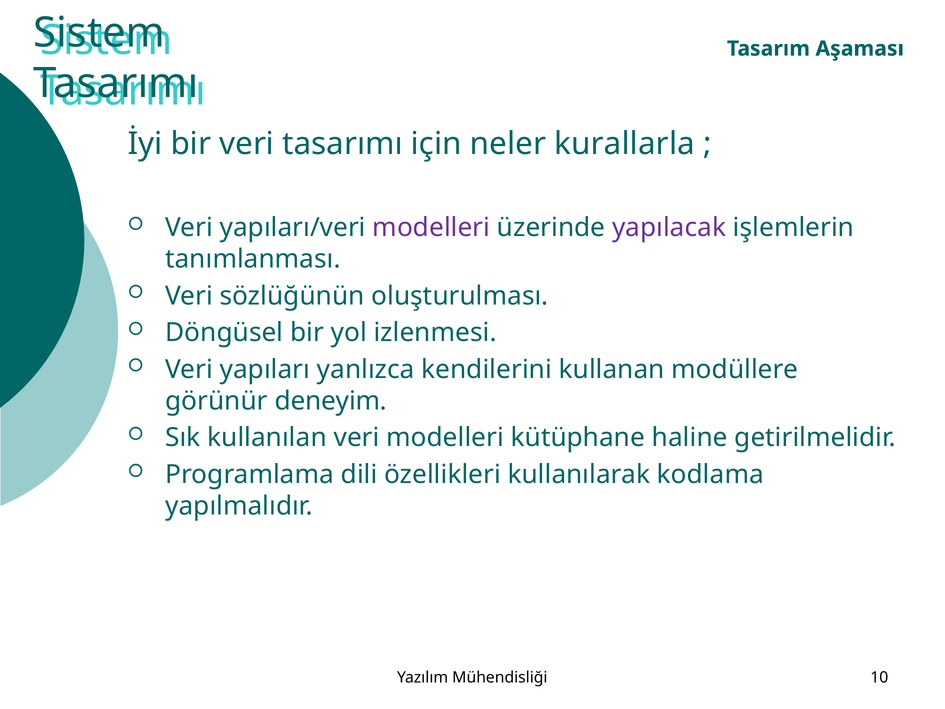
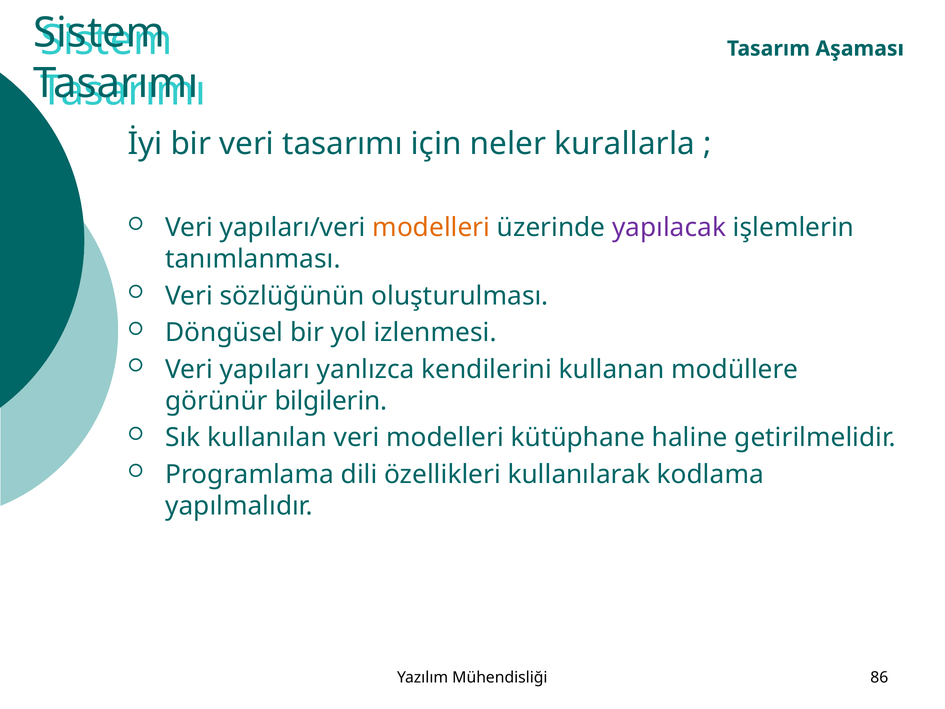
modelleri at (431, 228) colour: purple -> orange
deneyim: deneyim -> bilgilerin
10: 10 -> 86
